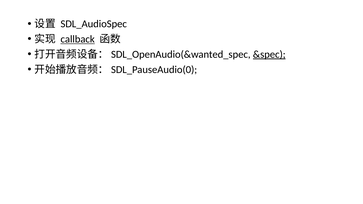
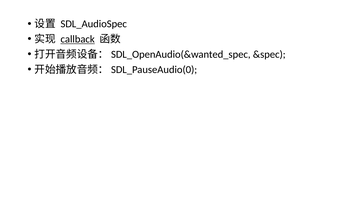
&spec underline: present -> none
